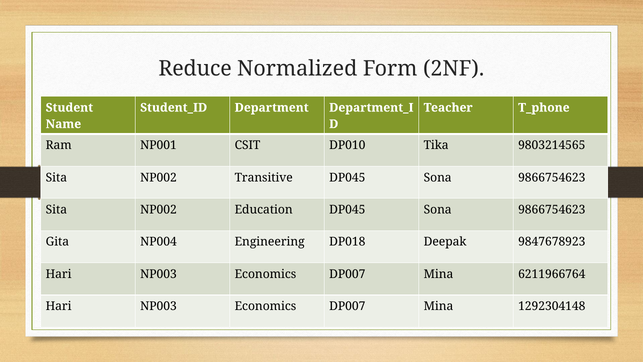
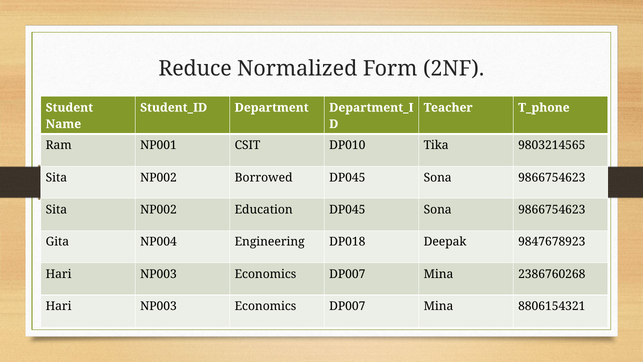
Transitive: Transitive -> Borrowed
6211966764: 6211966764 -> 2386760268
1292304148: 1292304148 -> 8806154321
